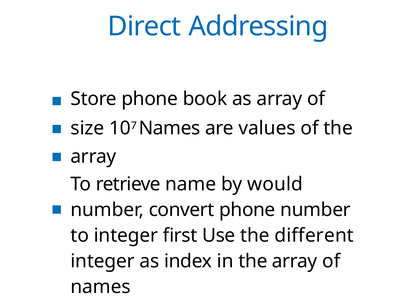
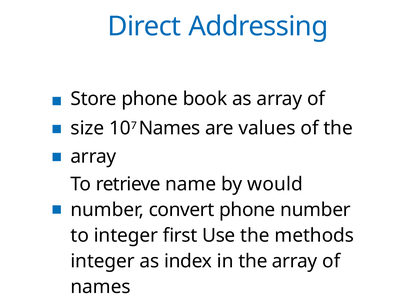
different: different -> methods
